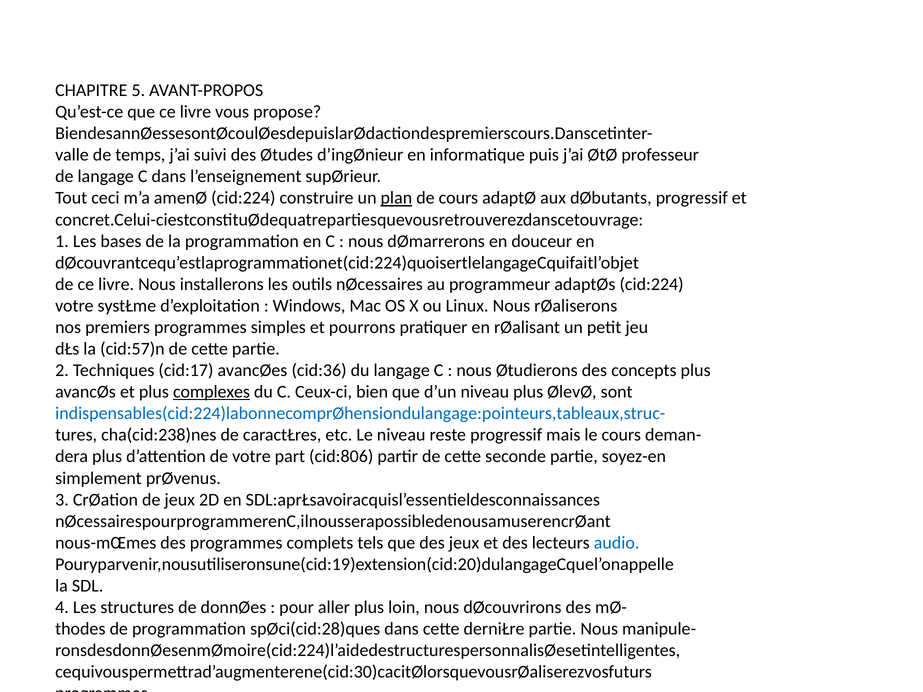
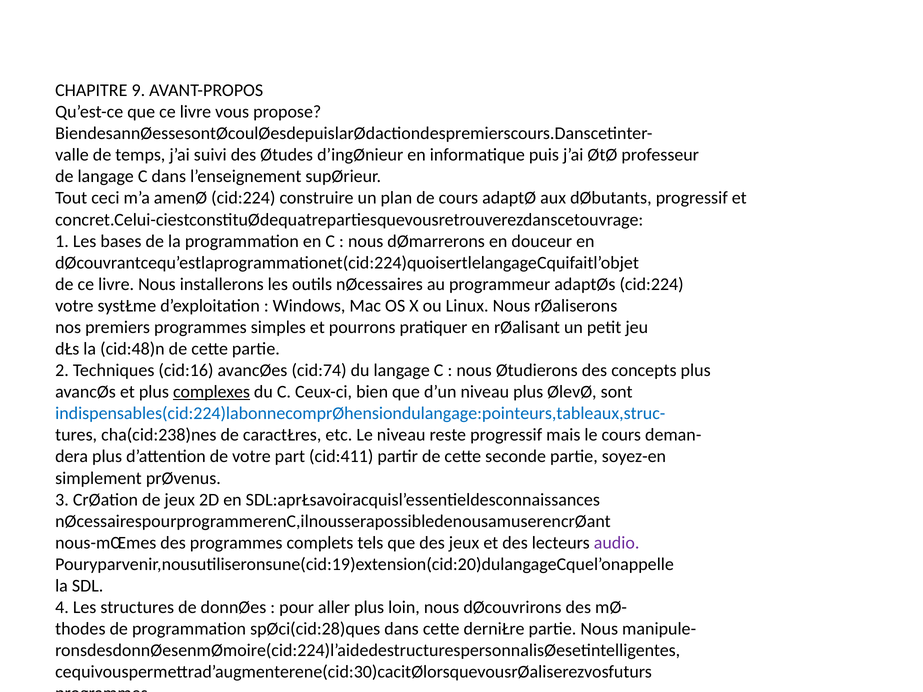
5: 5 -> 9
plan underline: present -> none
cid:57)n: cid:57)n -> cid:48)n
cid:17: cid:17 -> cid:16
cid:36: cid:36 -> cid:74
cid:806: cid:806 -> cid:411
audio colour: blue -> purple
